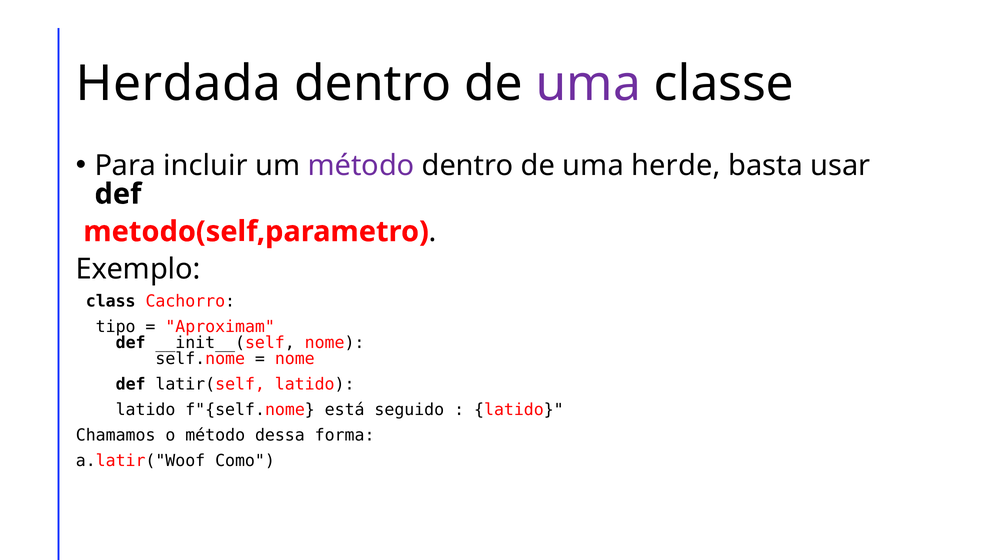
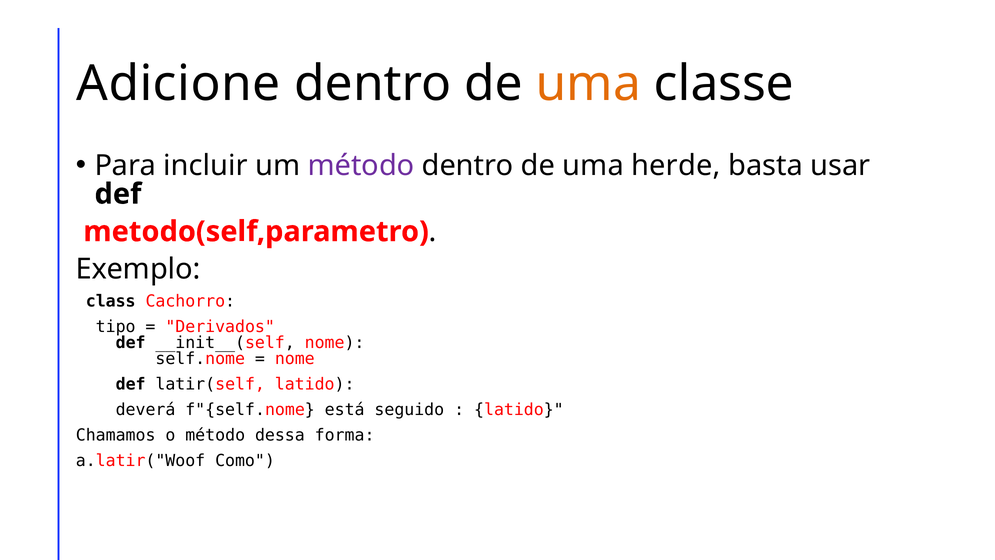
Herdada: Herdada -> Adicione
uma at (588, 84) colour: purple -> orange
Aproximam: Aproximam -> Derivados
latido at (146, 409): latido -> deverá
